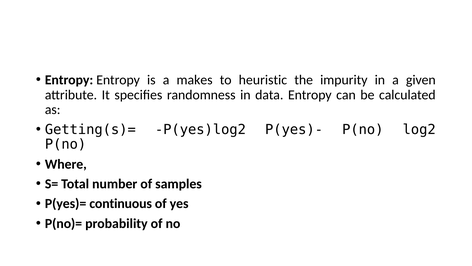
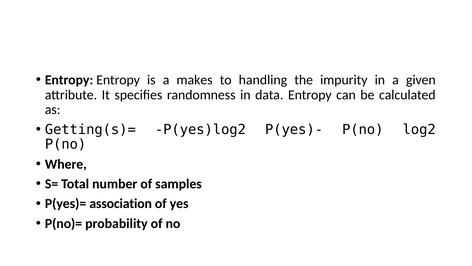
heuristic: heuristic -> handling
continuous: continuous -> association
